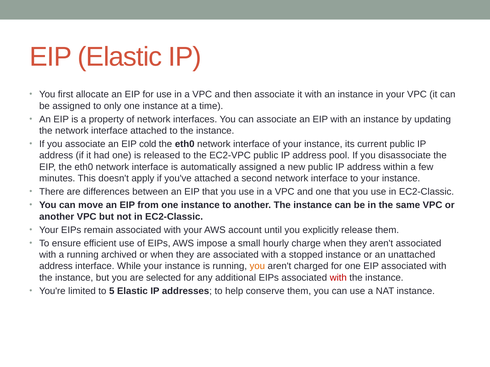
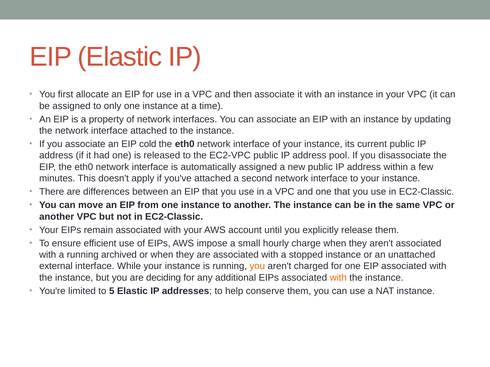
address at (56, 266): address -> external
selected: selected -> deciding
with at (338, 278) colour: red -> orange
